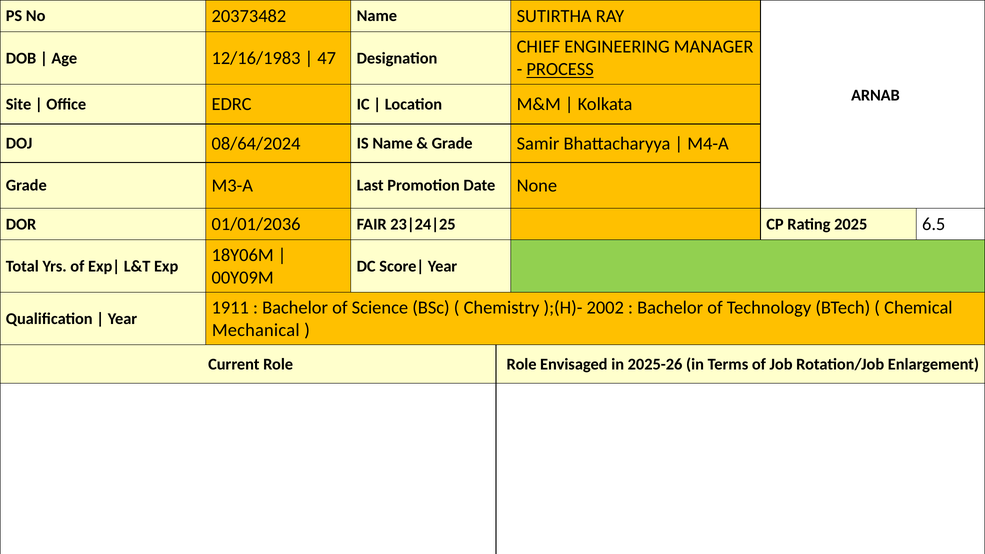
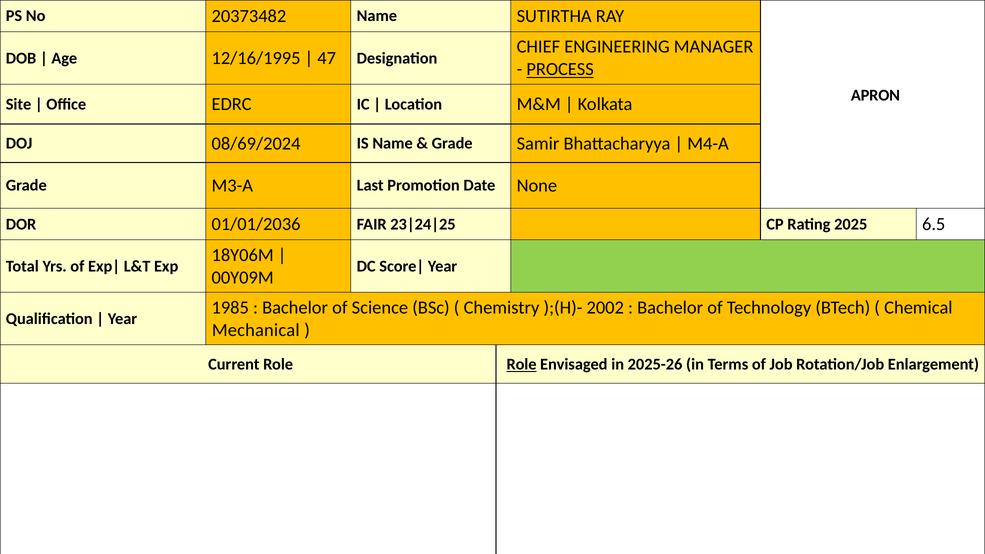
12/16/1983: 12/16/1983 -> 12/16/1995
ARNAB: ARNAB -> APRON
08/64/2024: 08/64/2024 -> 08/69/2024
1911: 1911 -> 1985
Role at (522, 364) underline: none -> present
